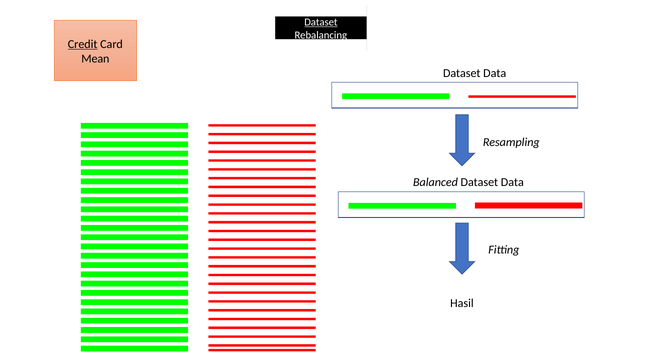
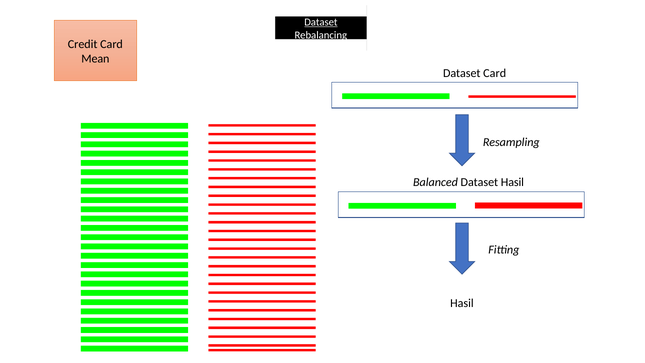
Credit underline: present -> none
Data at (495, 73): Data -> Card
Balanced Dataset Data: Data -> Hasil
